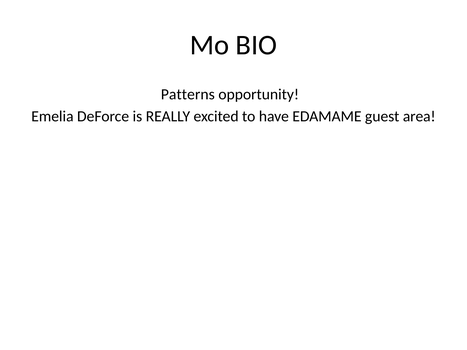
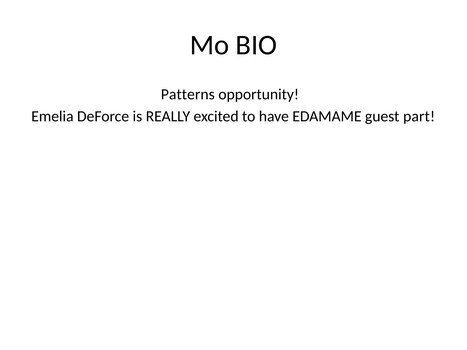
area: area -> part
